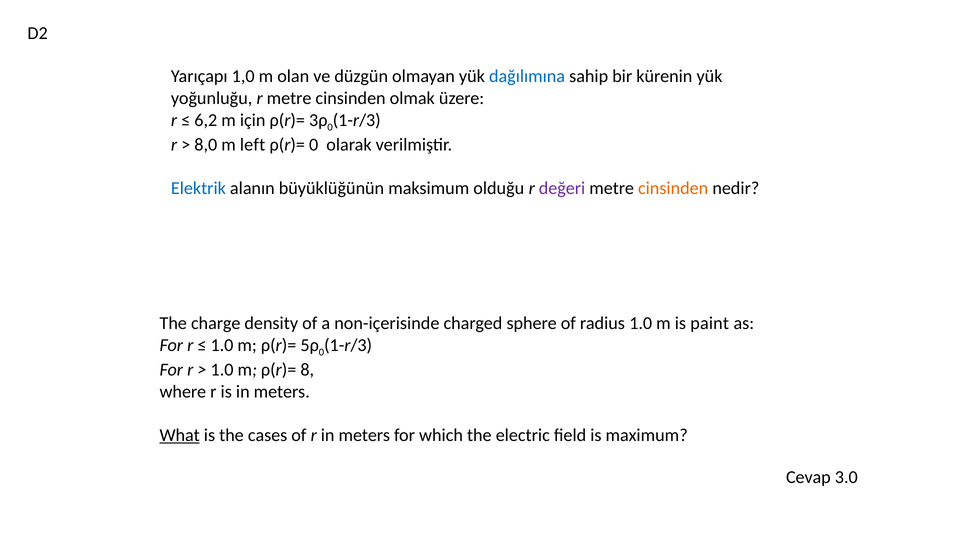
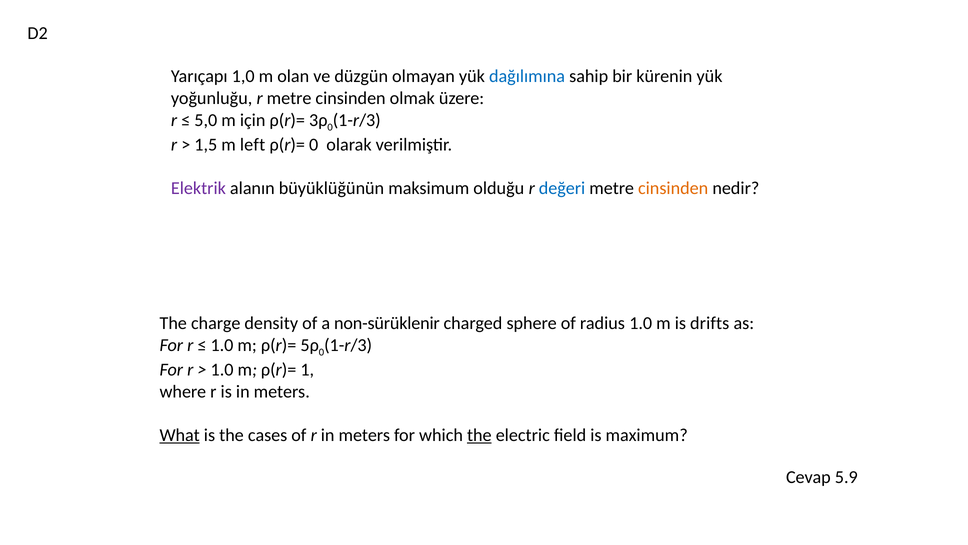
6,2: 6,2 -> 5,0
8,0: 8,0 -> 1,5
Elektrik colour: blue -> purple
değeri colour: purple -> blue
non-içerisinde: non-içerisinde -> non-sürüklenir
paint: paint -> drifts
8: 8 -> 1
the at (479, 435) underline: none -> present
3.0: 3.0 -> 5.9
